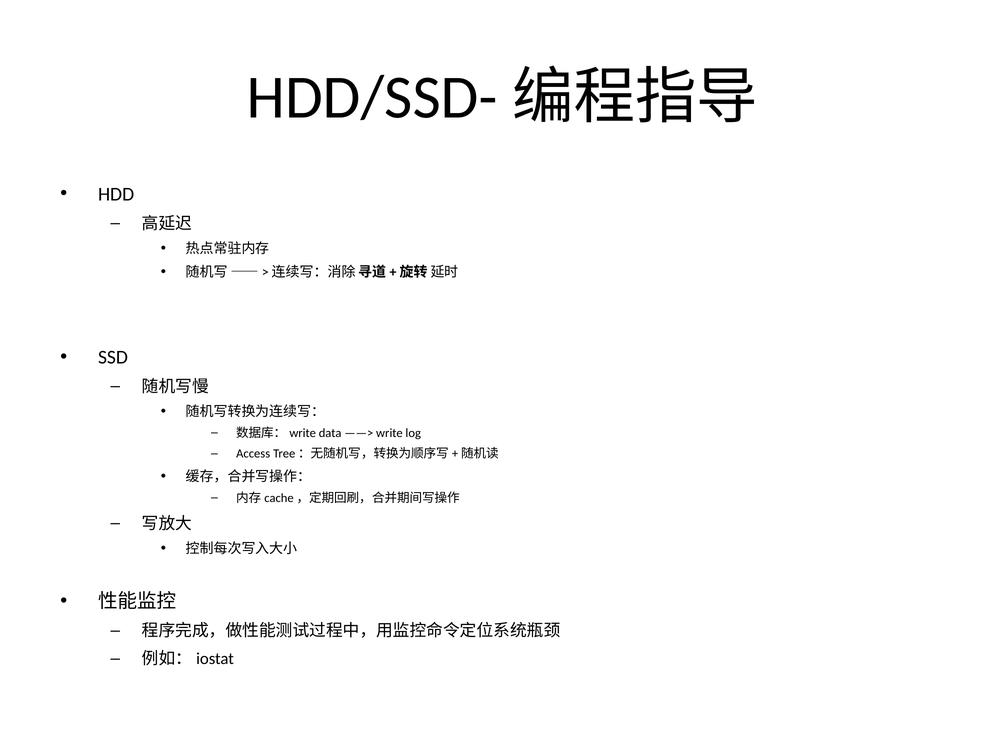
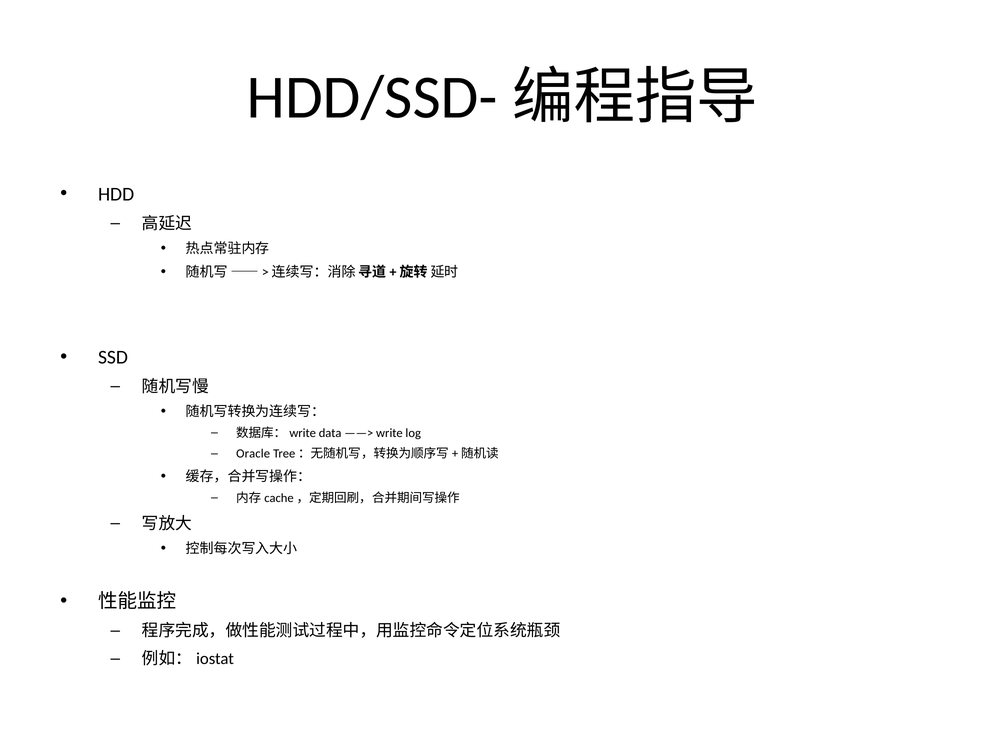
Access: Access -> Oracle
